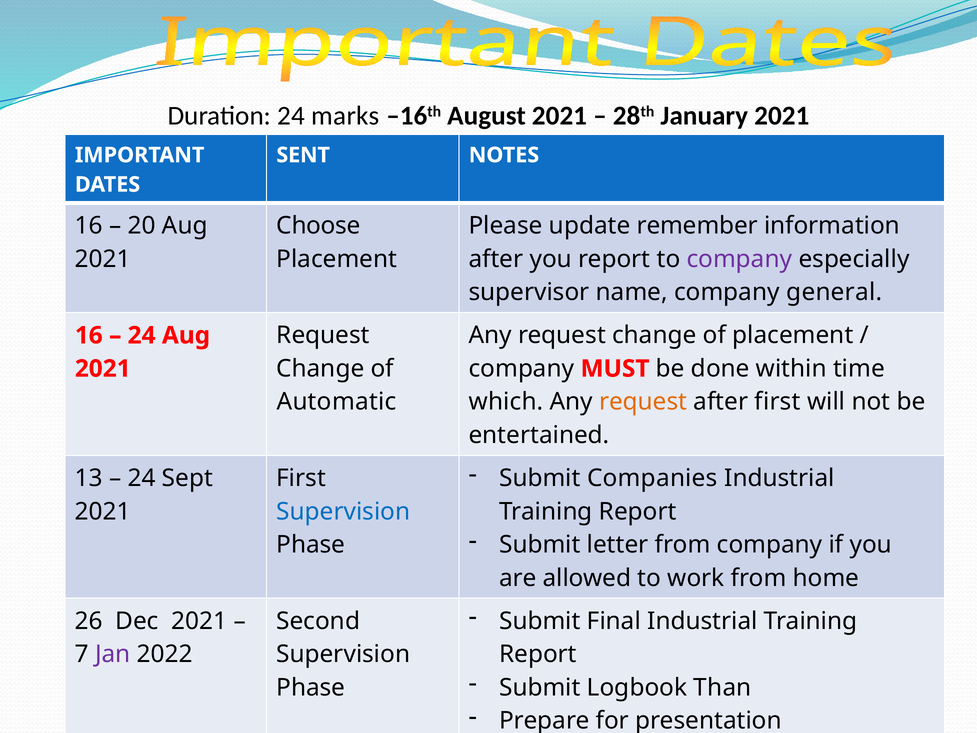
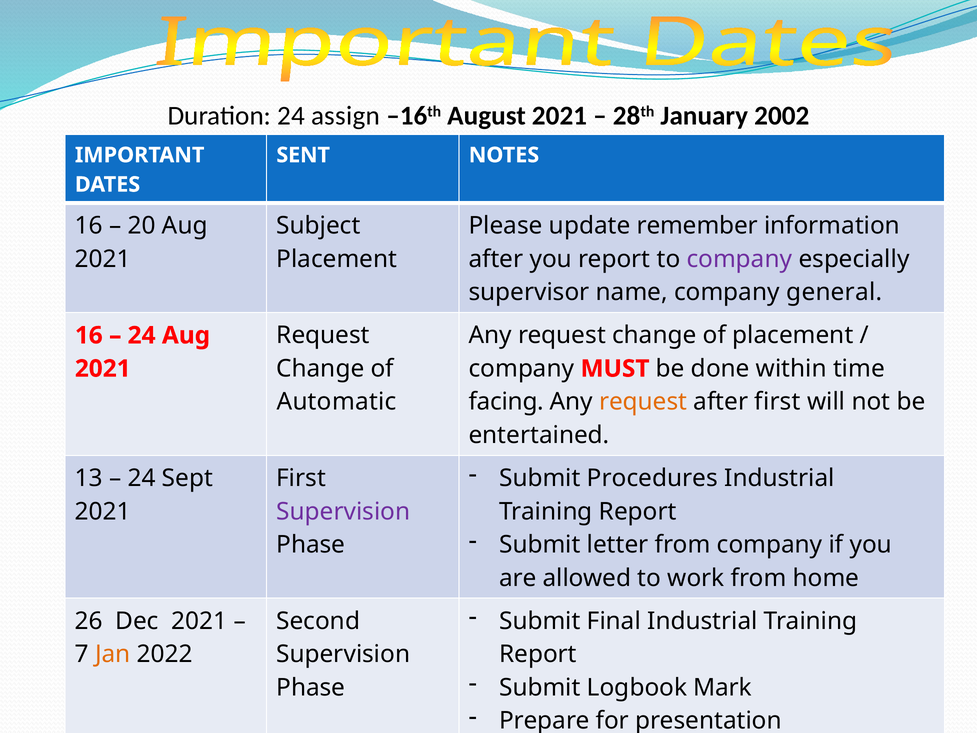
24 marks: marks -> assign
January 2021: 2021 -> 2002
Choose: Choose -> Subject
which: which -> facing
Companies: Companies -> Procedures
Supervision at (343, 511) colour: blue -> purple
Jan at (113, 654) colour: purple -> orange
Than: Than -> Mark
